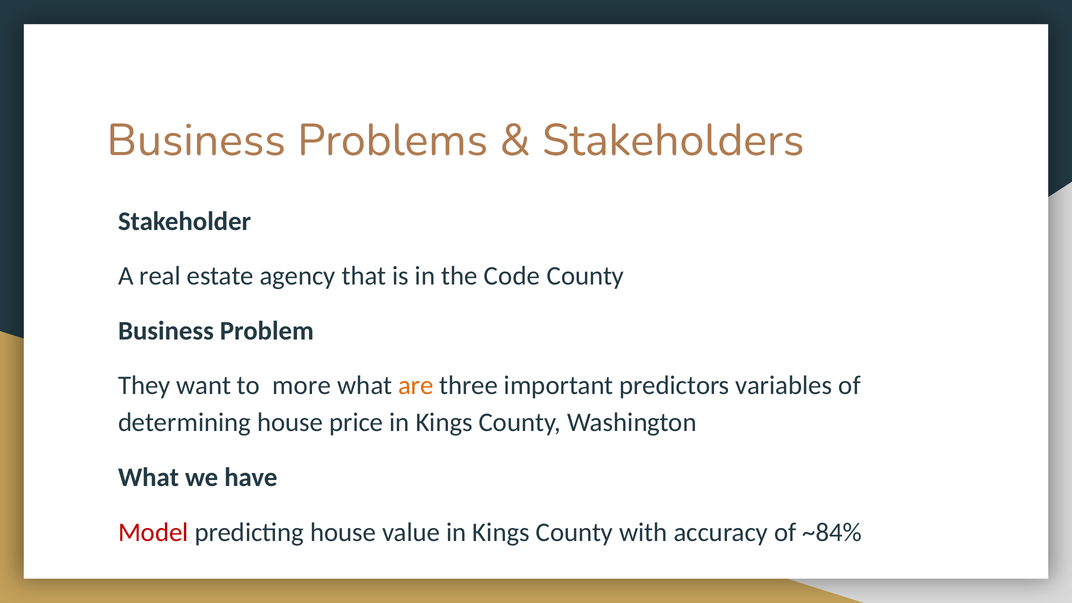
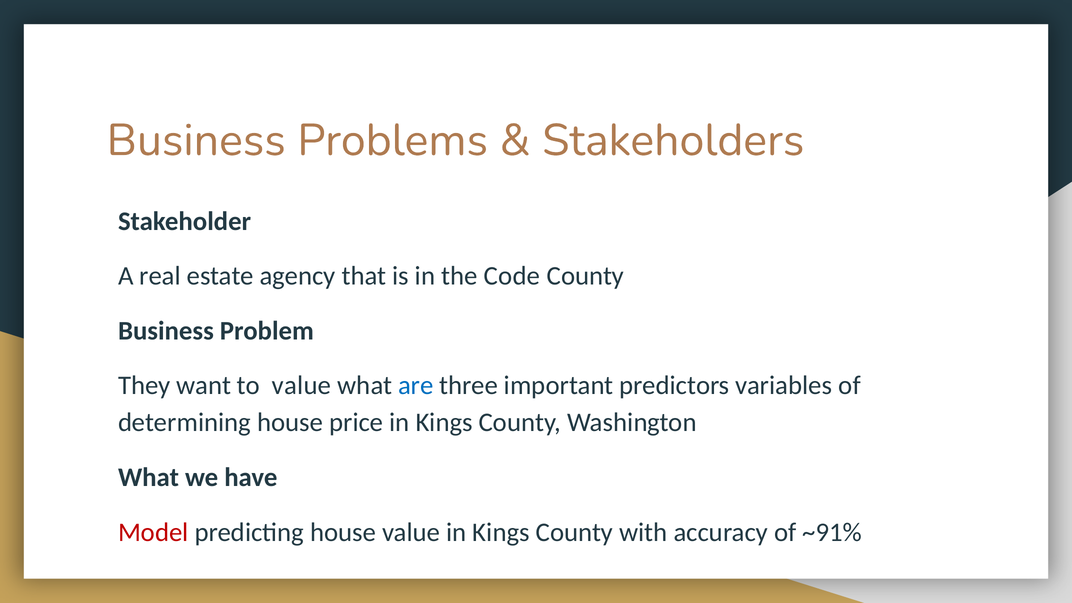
to more: more -> value
are colour: orange -> blue
~84%: ~84% -> ~91%
